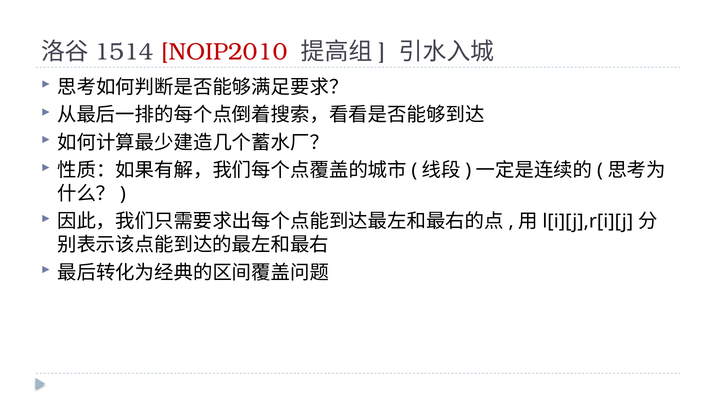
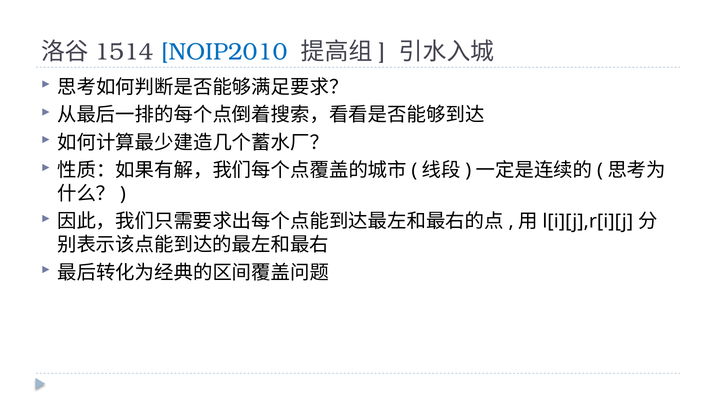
NOIP2010 colour: red -> blue
